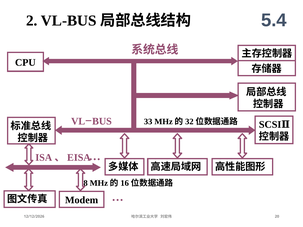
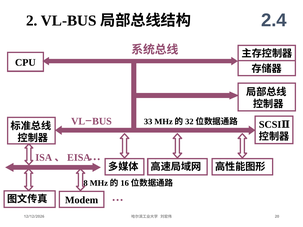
5.4: 5.4 -> 2.4
